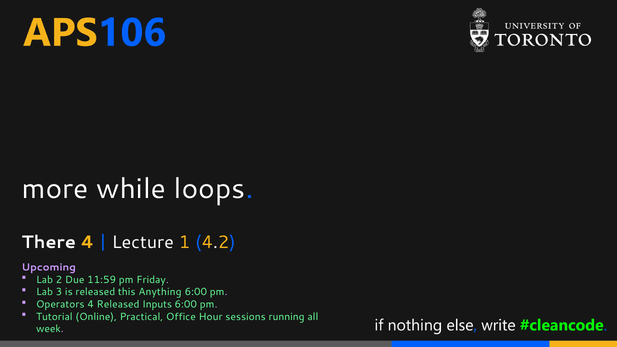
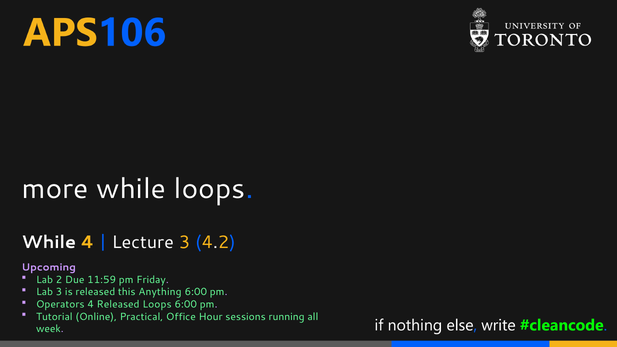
There at (49, 242): There -> While
Lecture 1: 1 -> 3
Released Inputs: Inputs -> Loops
